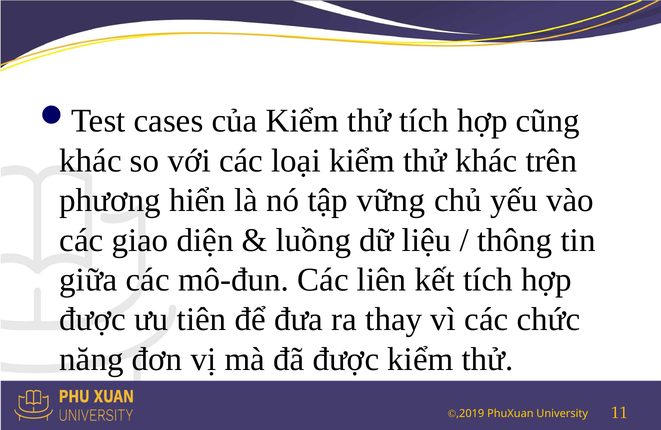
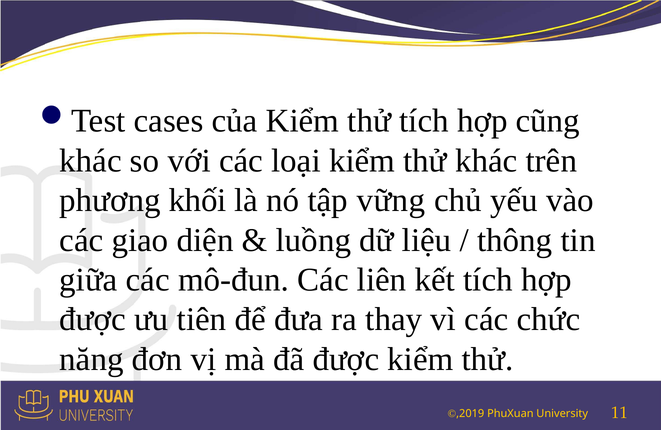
hiển: hiển -> khối
